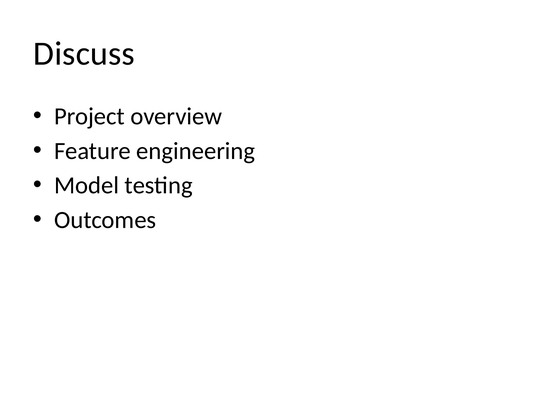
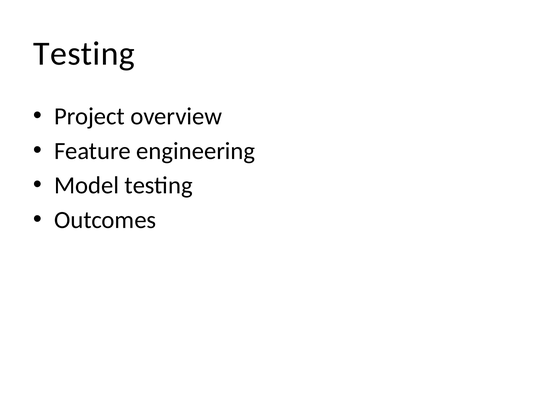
Discuss at (84, 54): Discuss -> Testing
